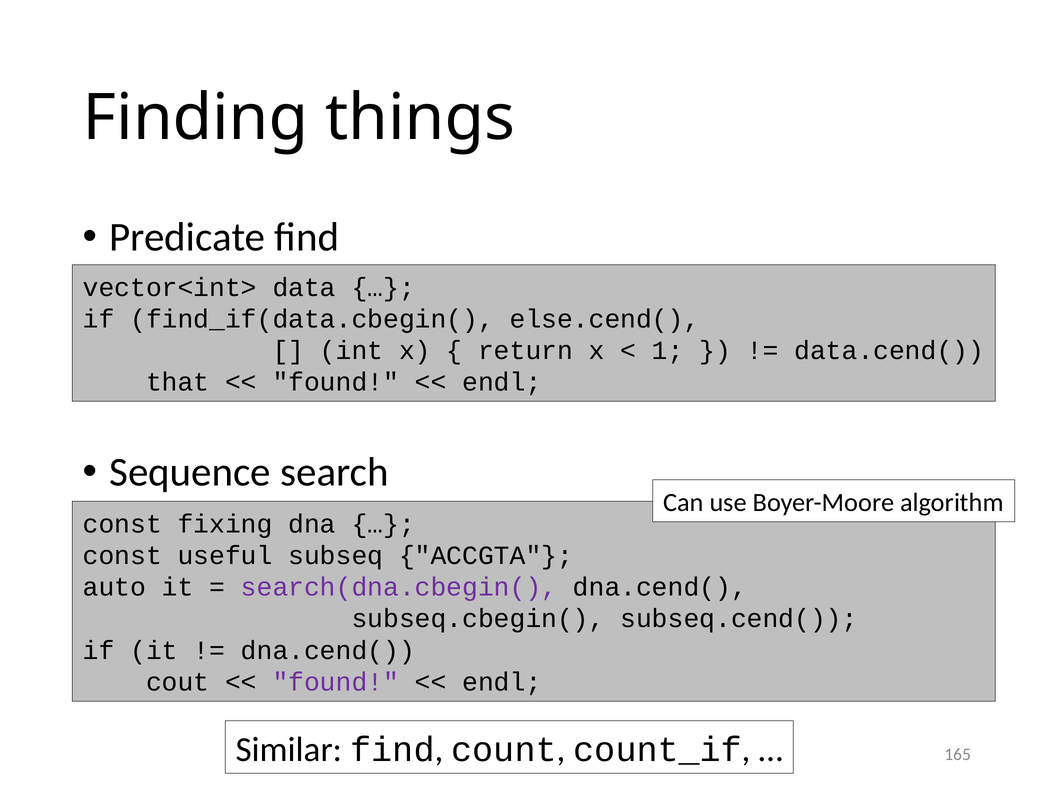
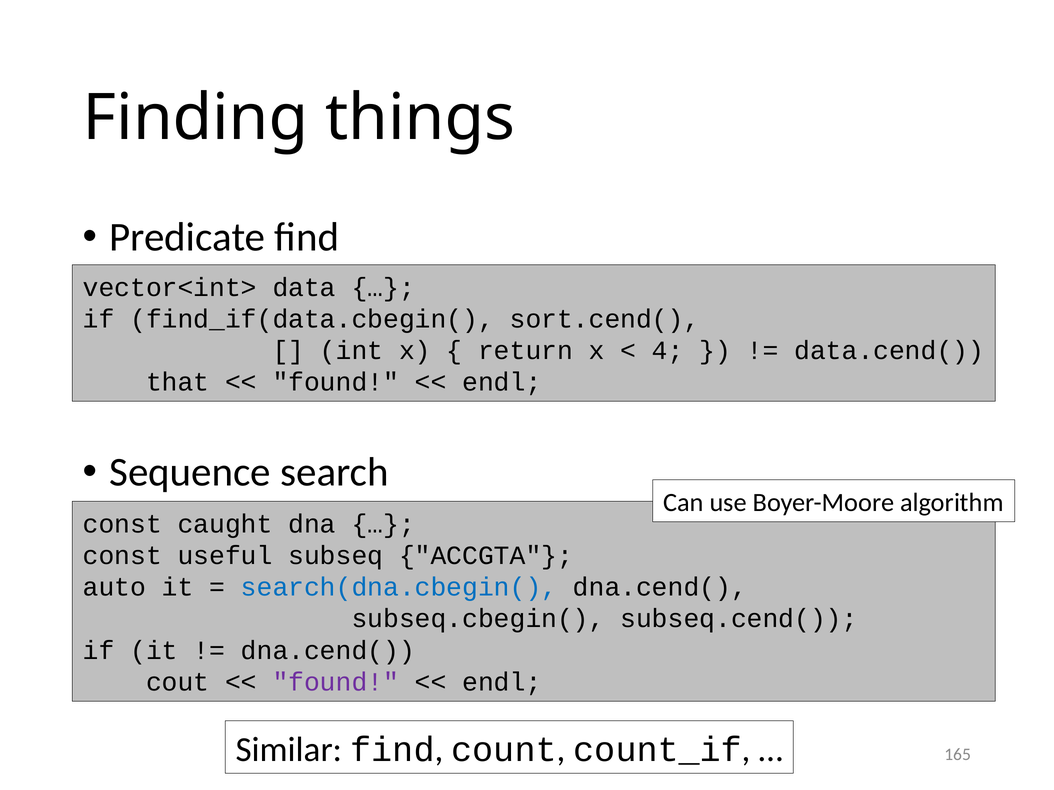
else.cend(: else.cend( -> sort.cend(
1: 1 -> 4
fixing: fixing -> caught
search(dna.cbegin( colour: purple -> blue
